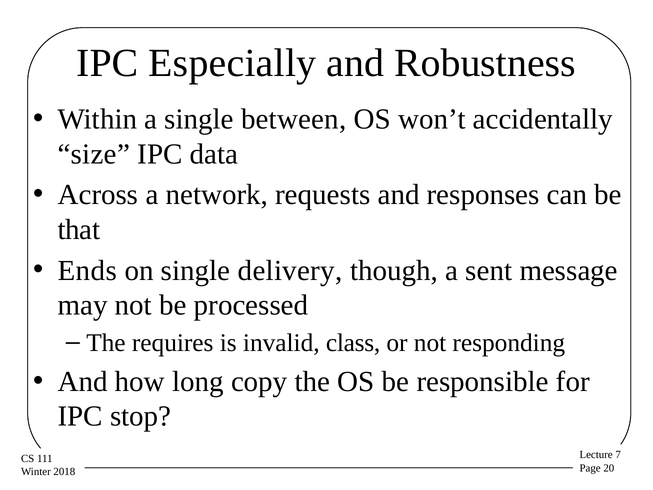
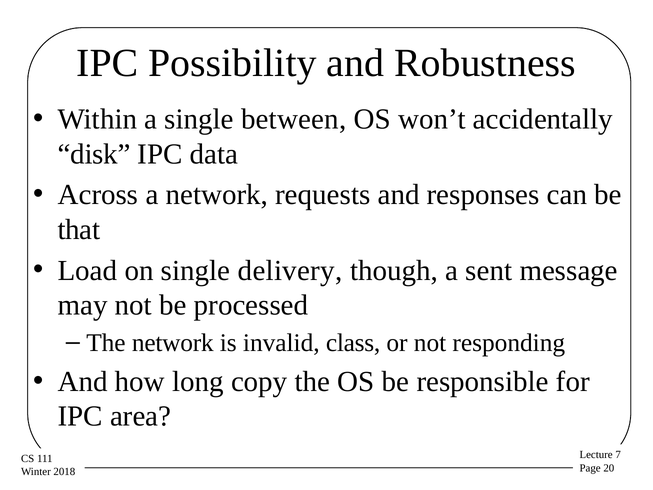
Especially: Especially -> Possibility
size: size -> disk
Ends: Ends -> Load
The requires: requires -> network
stop: stop -> area
